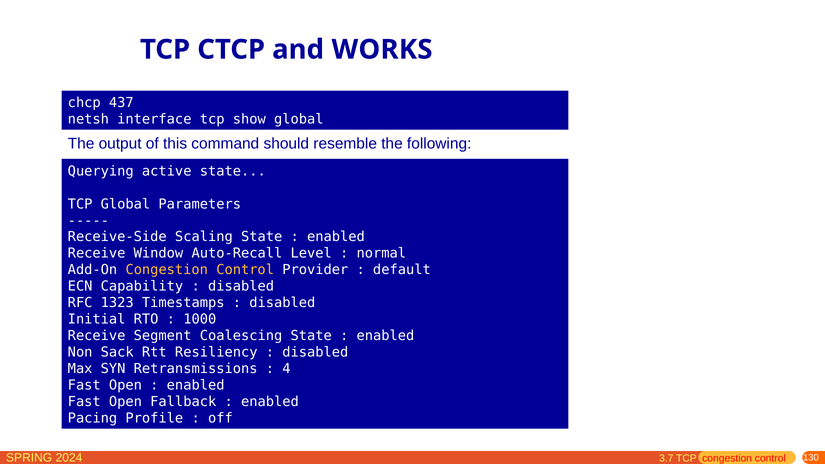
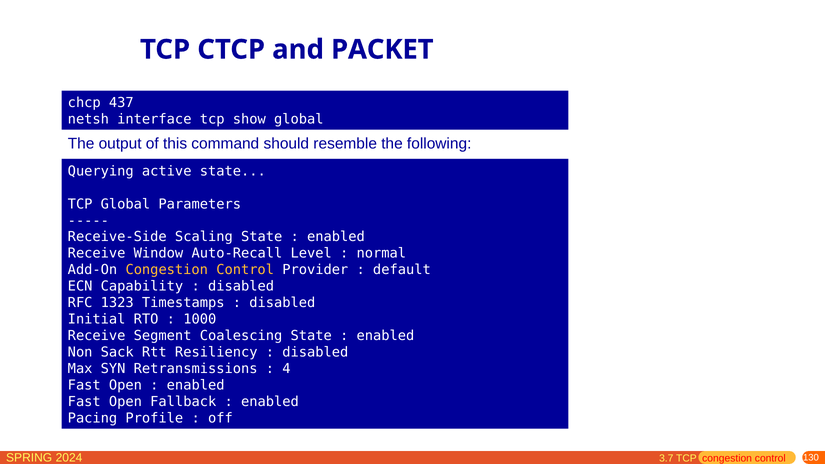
WORKS: WORKS -> PACKET
